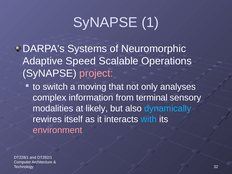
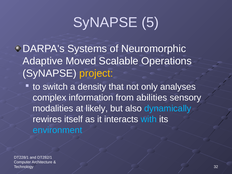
1: 1 -> 5
Speed: Speed -> Moved
project colour: pink -> yellow
moving: moving -> density
terminal: terminal -> abilities
environment colour: pink -> light blue
